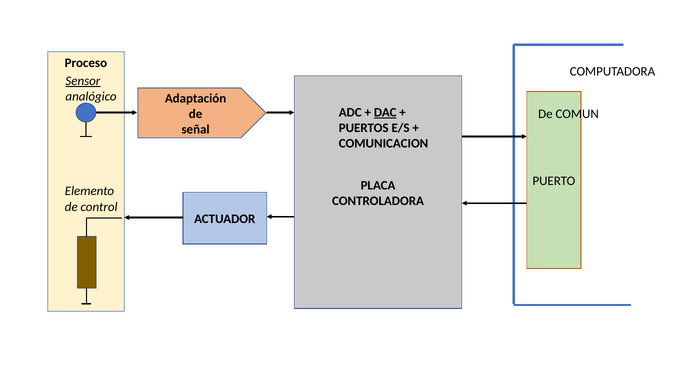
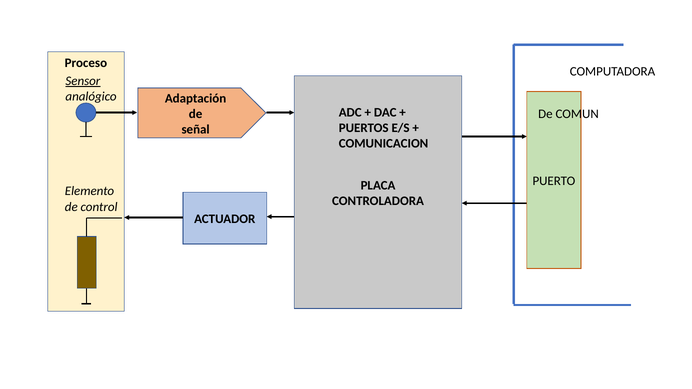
DAC underline: present -> none
